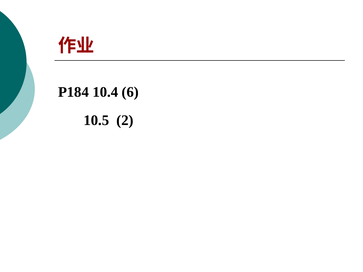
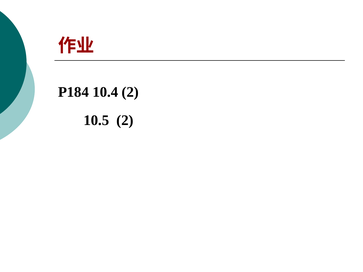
10.4 6: 6 -> 2
